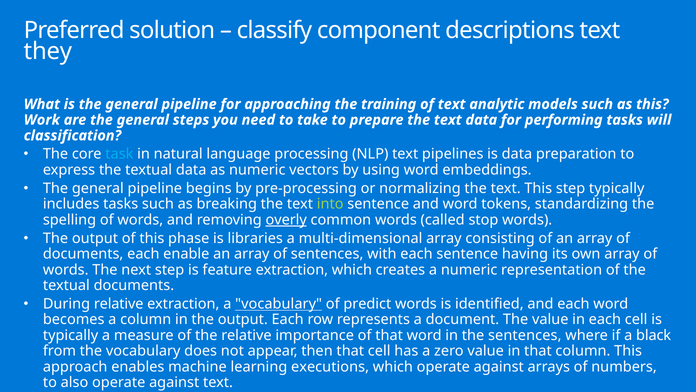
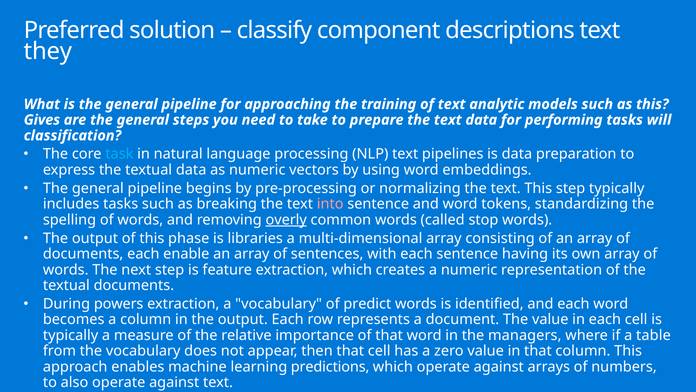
Work: Work -> Gives
into colour: light green -> pink
During relative: relative -> powers
vocabulary at (279, 304) underline: present -> none
the sentences: sentences -> managers
black: black -> table
executions: executions -> predictions
